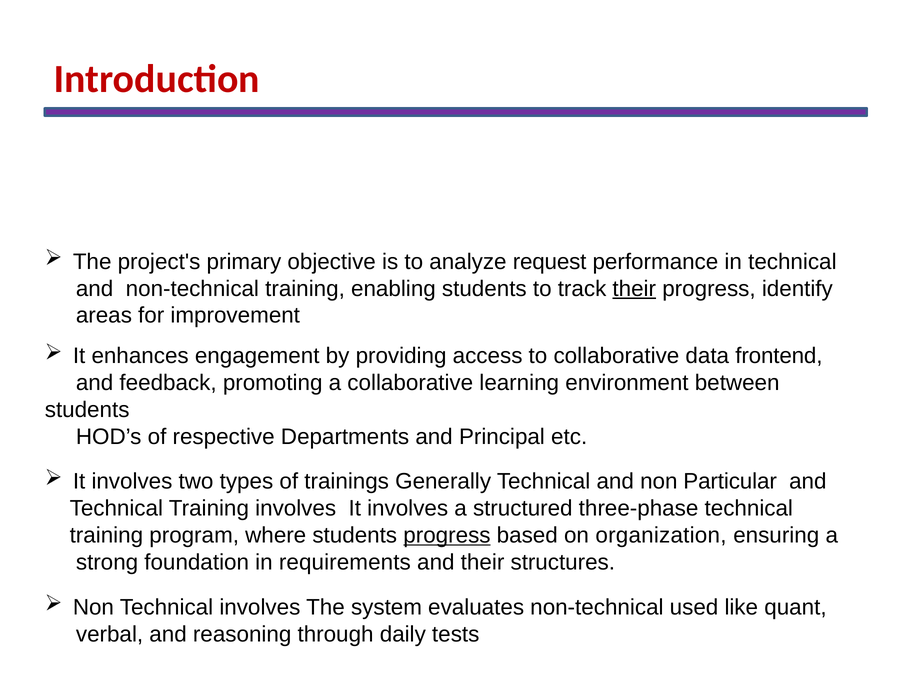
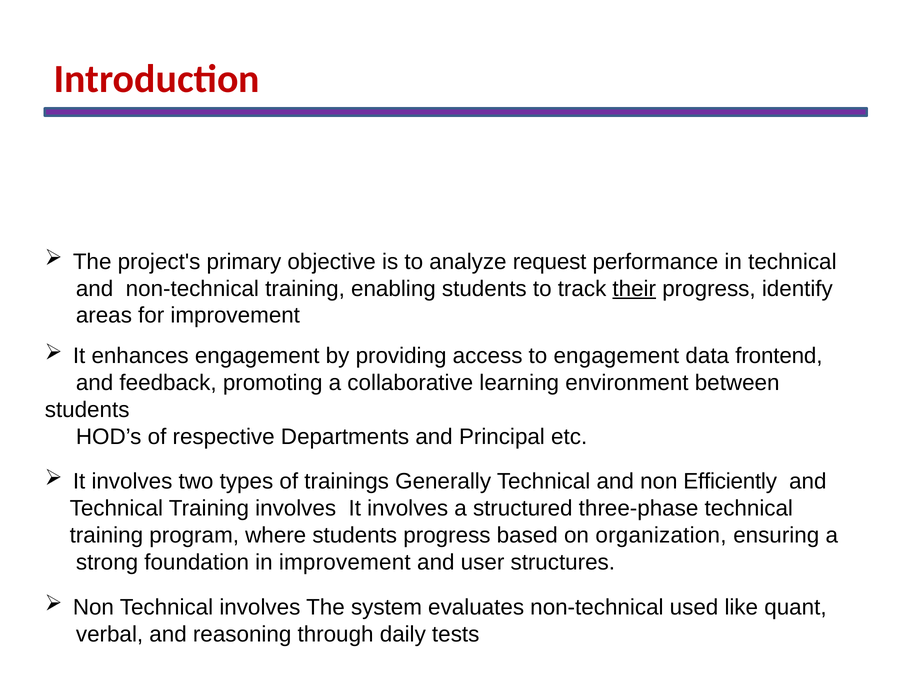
to collaborative: collaborative -> engagement
Particular: Particular -> Efficiently
progress at (447, 535) underline: present -> none
in requirements: requirements -> improvement
and their: their -> user
